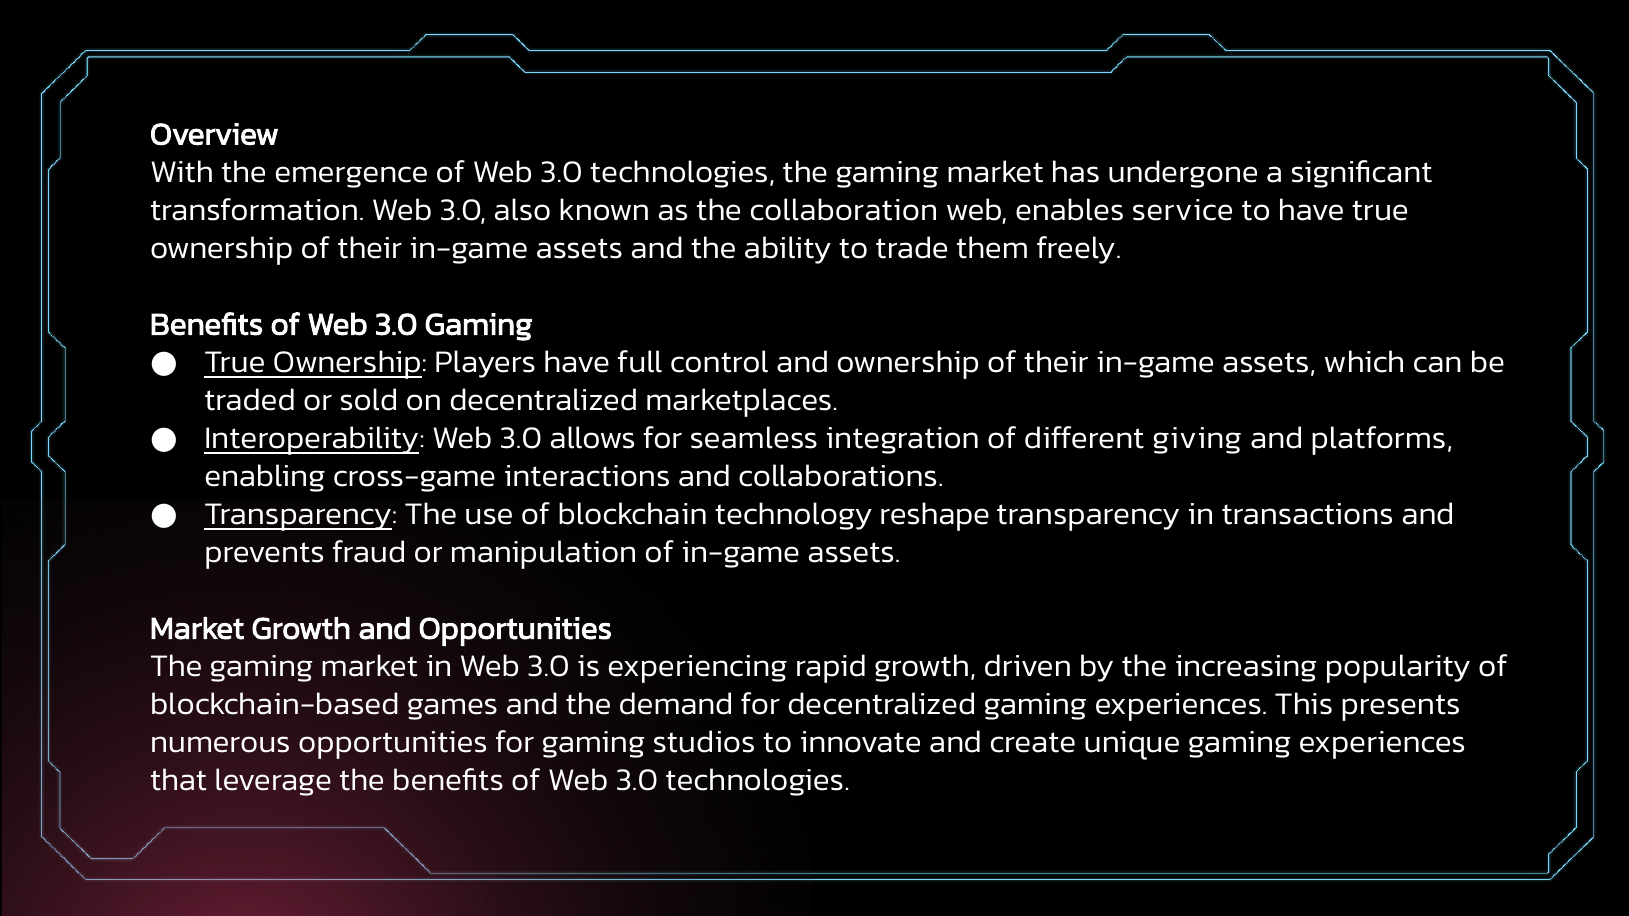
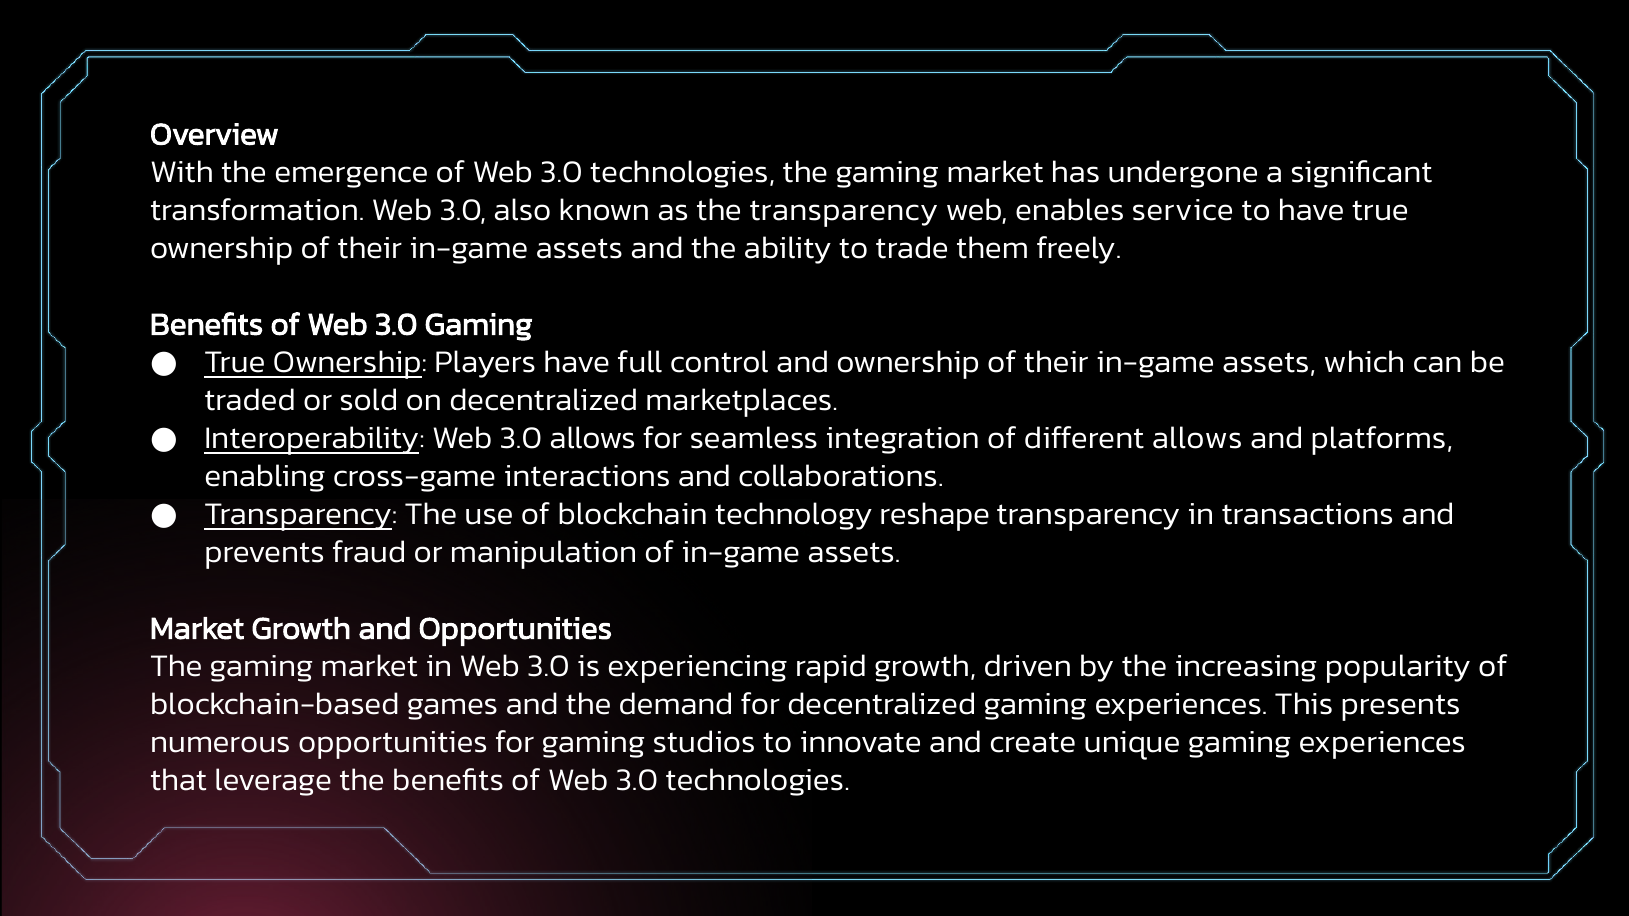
the collaboration: collaboration -> transparency
different giving: giving -> allows
